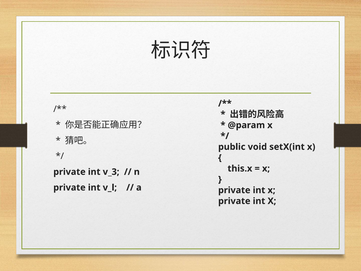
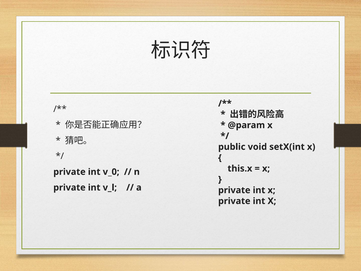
v_3: v_3 -> v_0
